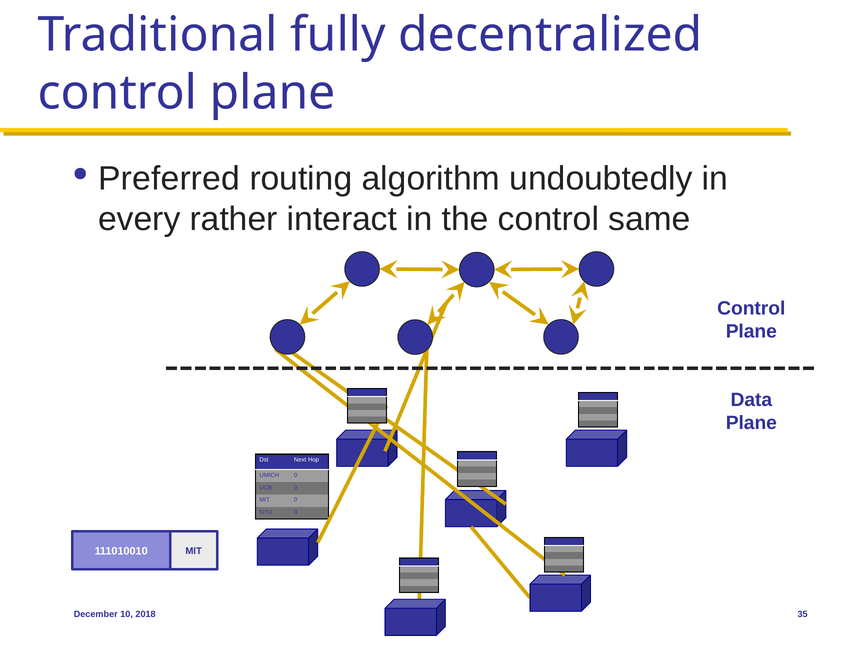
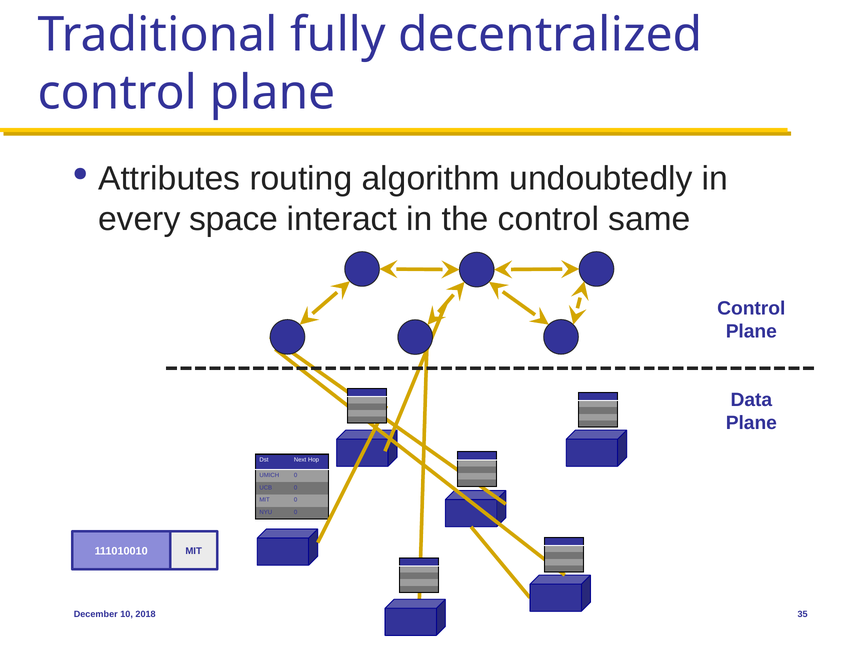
Preferred: Preferred -> Attributes
rather: rather -> space
